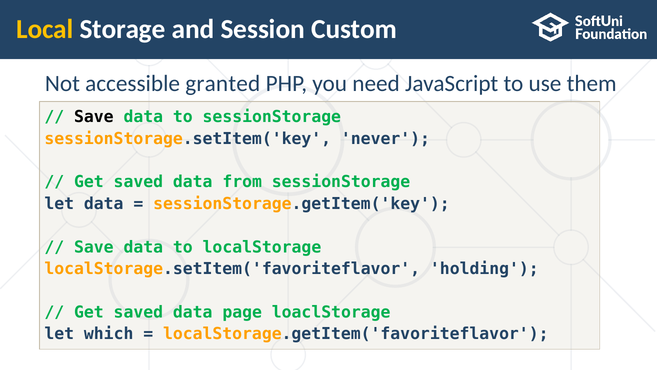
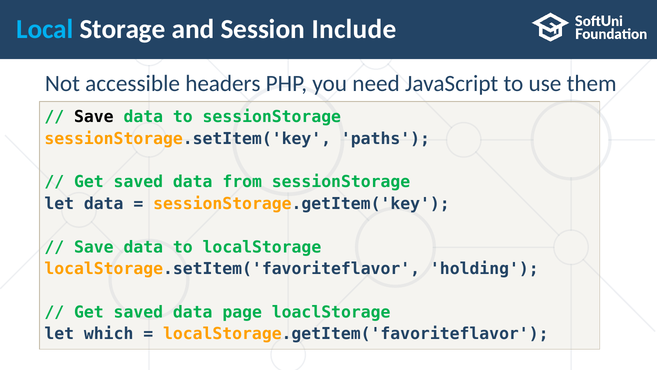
Local colour: yellow -> light blue
Custom: Custom -> Include
granted: granted -> headers
never: never -> paths
